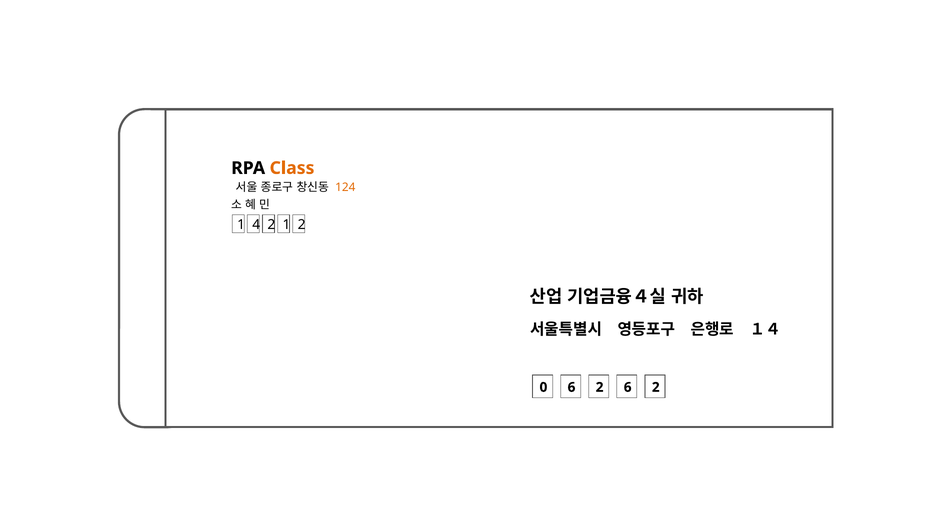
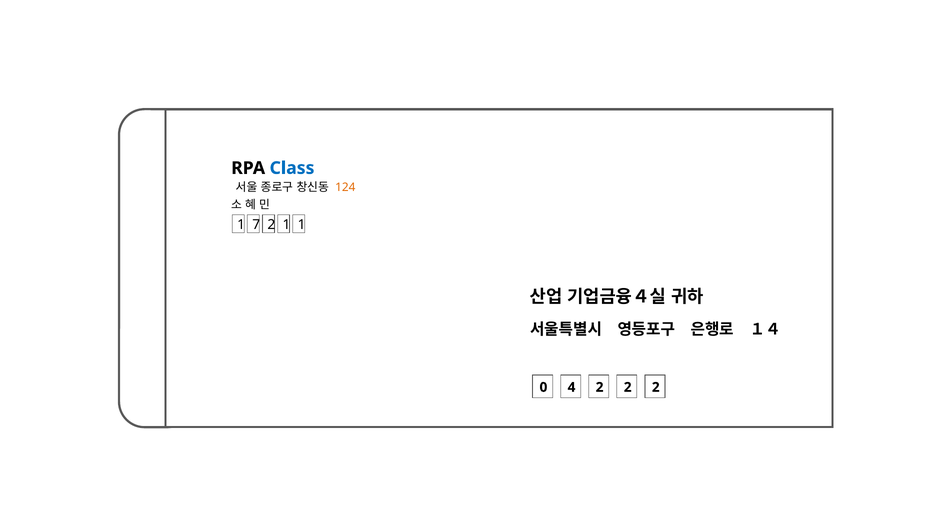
Class colour: orange -> blue
4: 4 -> 7
1 2: 2 -> 1
0 6: 6 -> 4
6 at (628, 387): 6 -> 2
